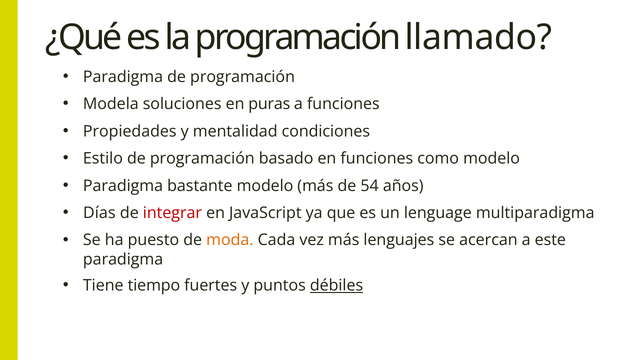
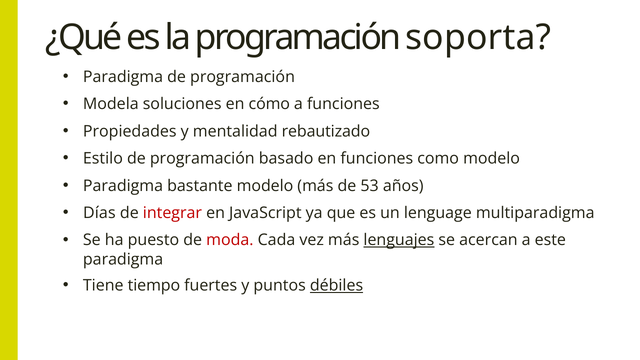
llamado: llamado -> soporta
puras: puras -> cómo
condiciones: condiciones -> rebautizado
54: 54 -> 53
moda colour: orange -> red
lenguajes underline: none -> present
